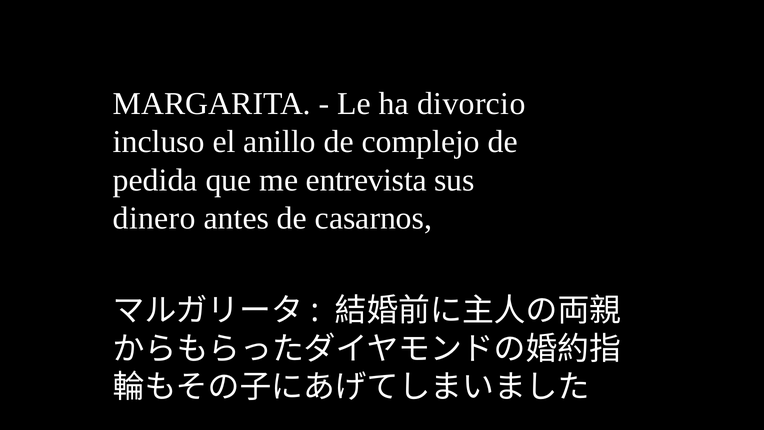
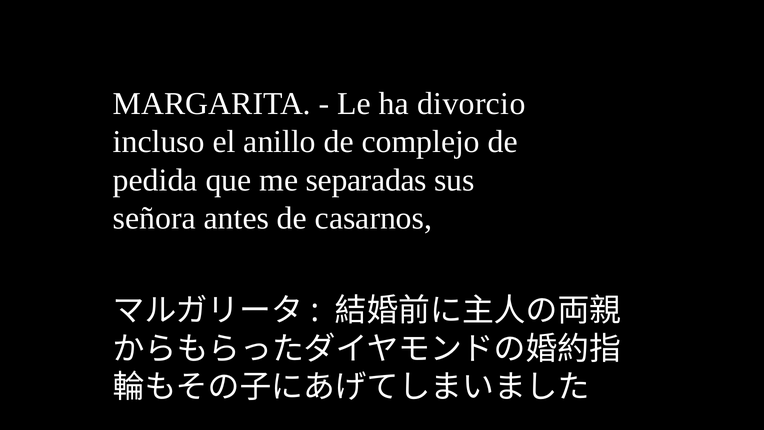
entrevista: entrevista -> separadas
dinero: dinero -> señora
